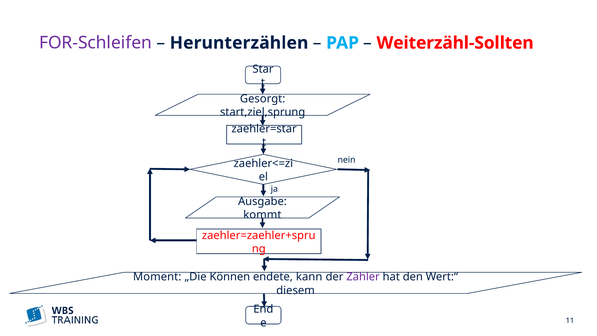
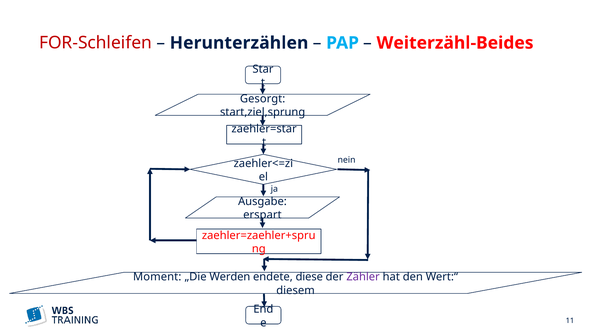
FOR-Schleifen colour: purple -> red
Weiterzähl-Sollten: Weiterzähl-Sollten -> Weiterzähl-Beides
kommt: kommt -> erspart
Können: Können -> Werden
kann: kann -> diese
